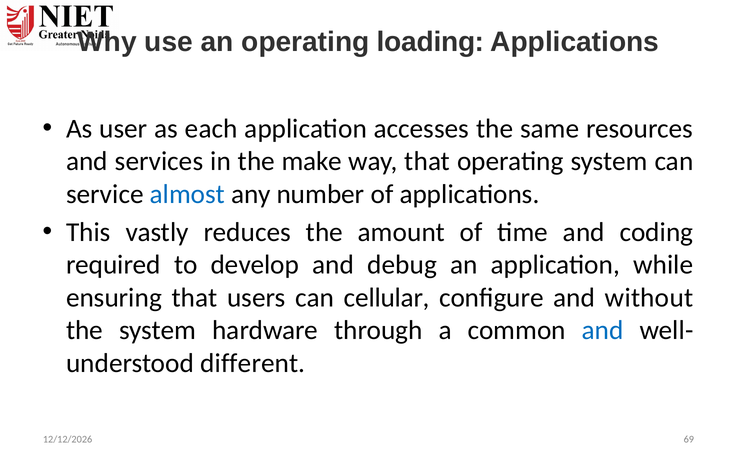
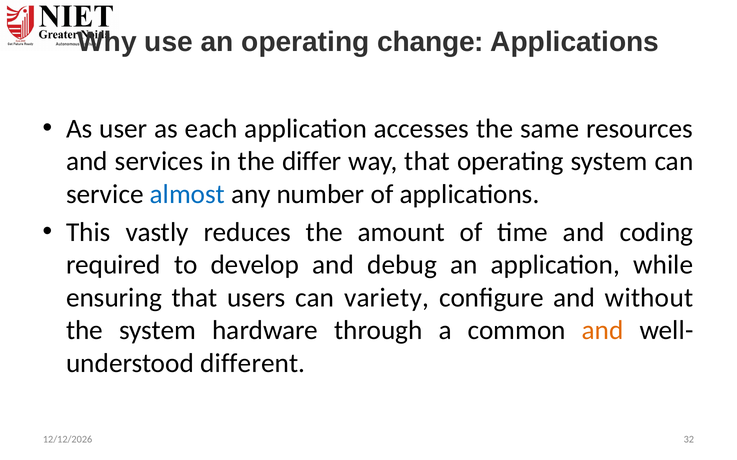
loading: loading -> change
make: make -> differ
cellular: cellular -> variety
and at (603, 331) colour: blue -> orange
69: 69 -> 32
